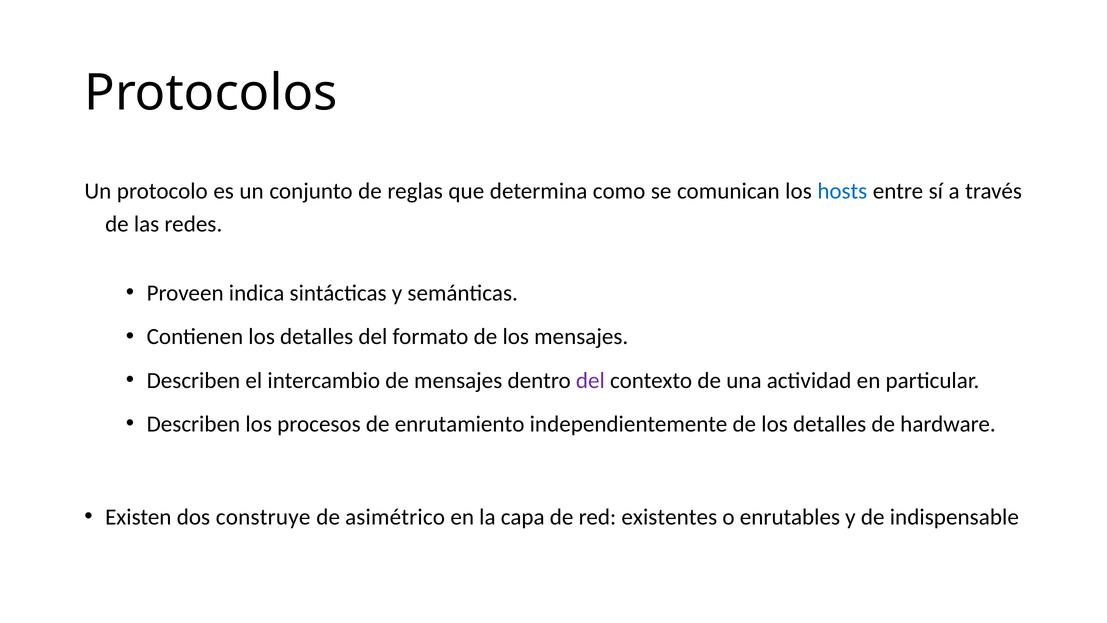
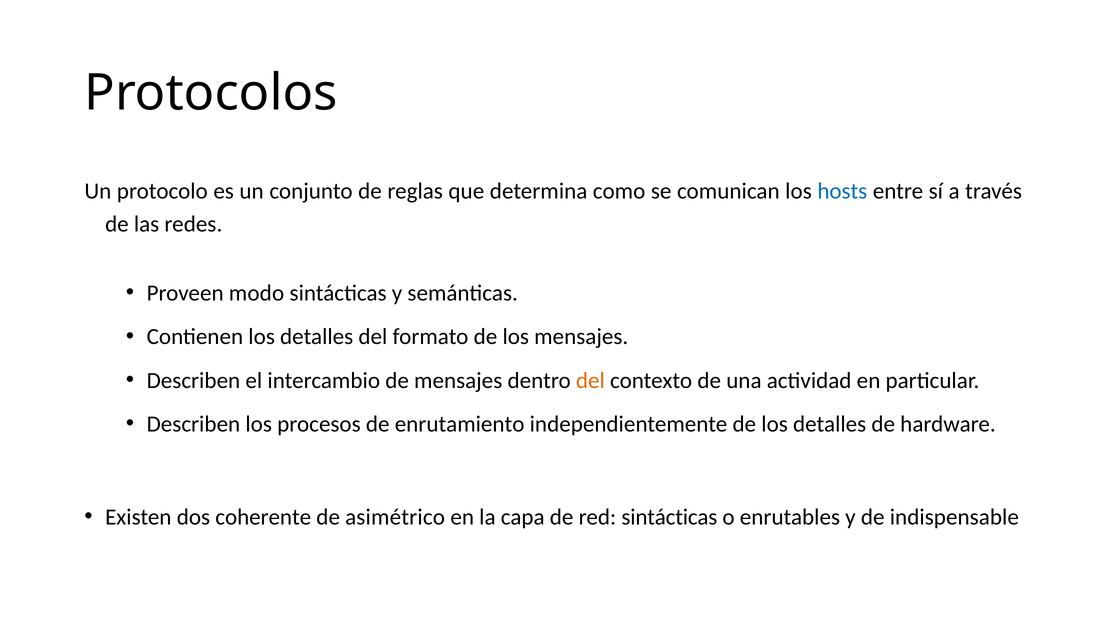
indica: indica -> modo
del at (590, 380) colour: purple -> orange
construye: construye -> coherente
red existentes: existentes -> sintácticas
